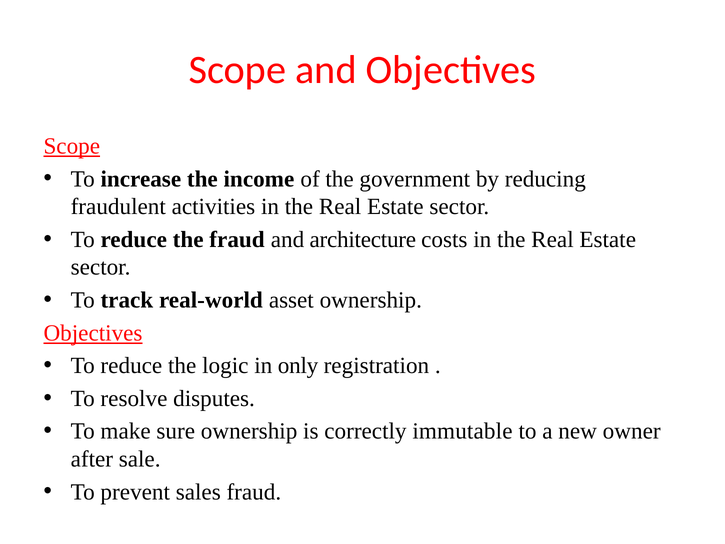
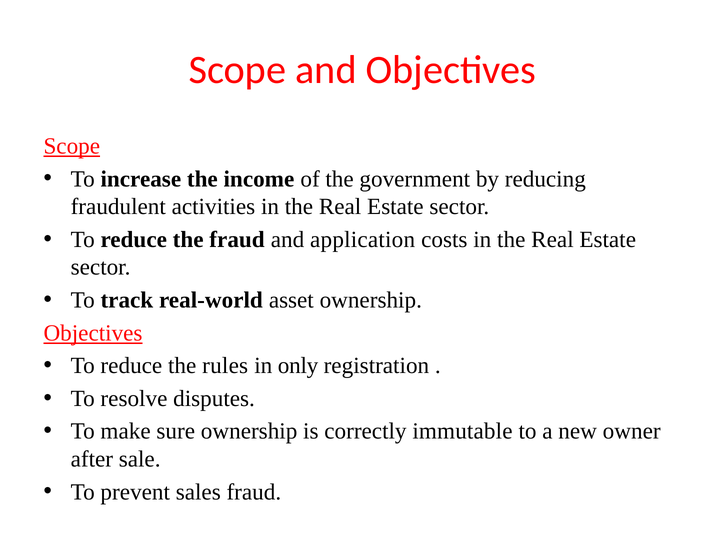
architecture: architecture -> application
logic: logic -> rules
